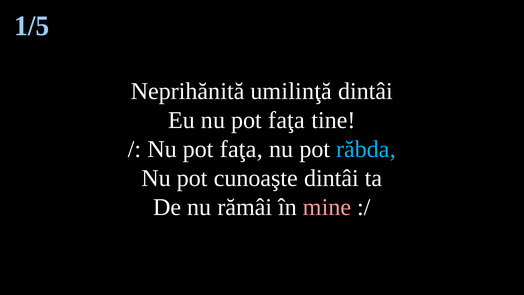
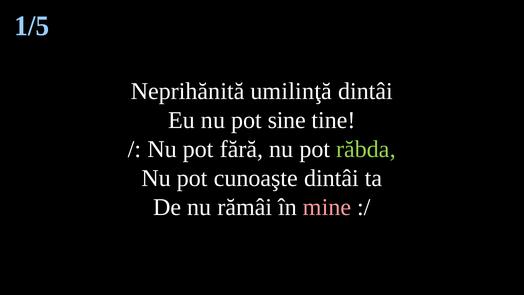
Eu nu pot faţa: faţa -> sine
faţa at (241, 149): faţa -> fără
răbda colour: light blue -> light green
